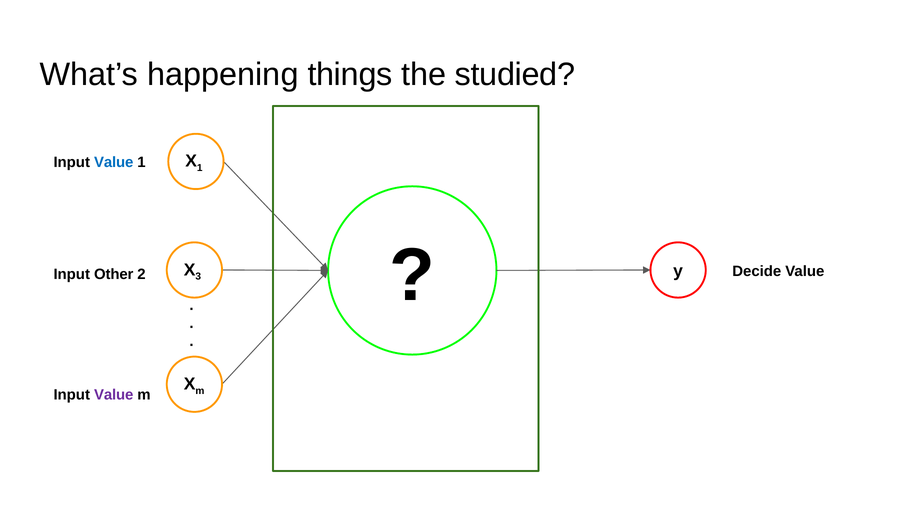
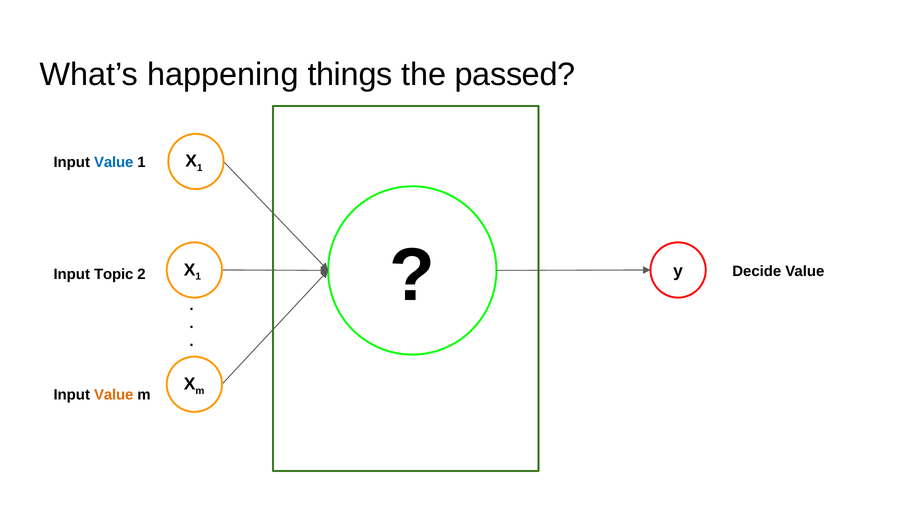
studied: studied -> passed
3 at (198, 277): 3 -> 1
Other: Other -> Topic
Value at (114, 395) colour: purple -> orange
